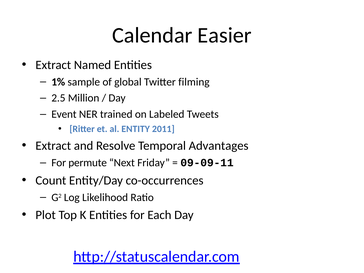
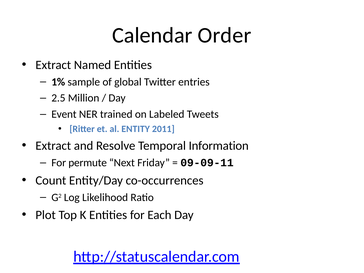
Easier: Easier -> Order
filming: filming -> entries
Advantages: Advantages -> Information
